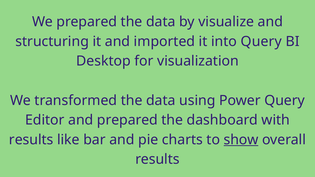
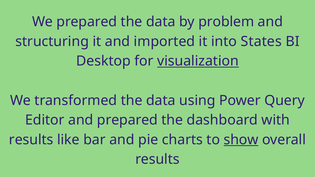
visualize: visualize -> problem
into Query: Query -> States
visualization underline: none -> present
